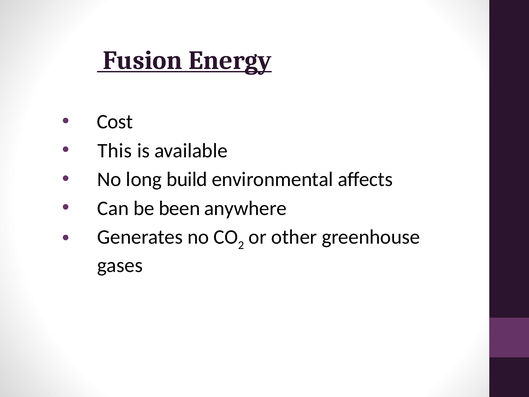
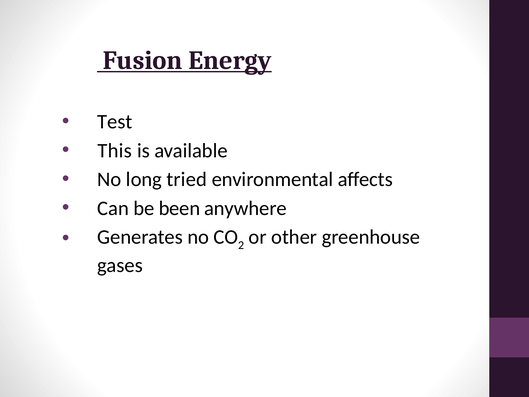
Cost: Cost -> Test
build: build -> tried
